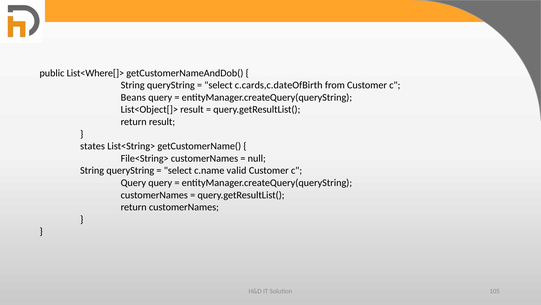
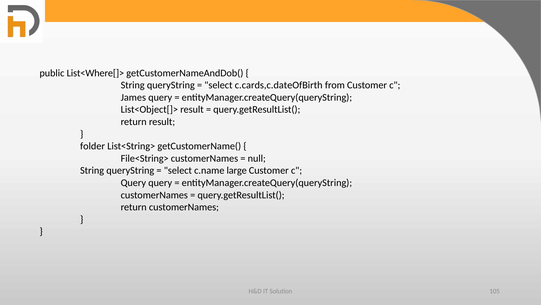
Beans: Beans -> James
states: states -> folder
valid: valid -> large
